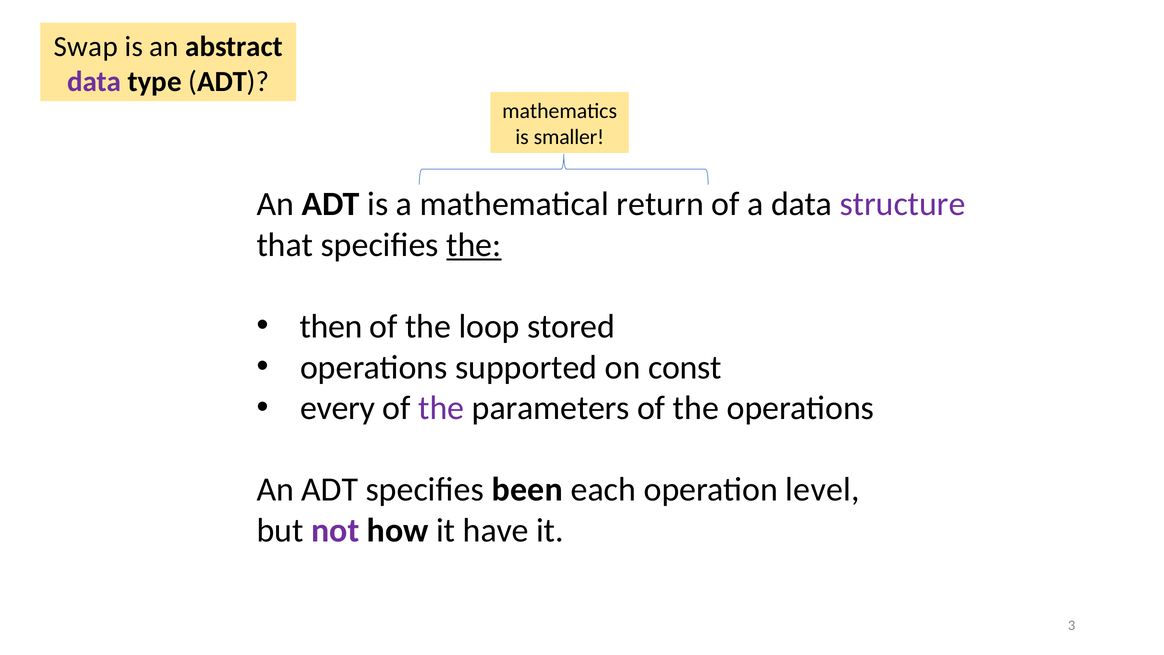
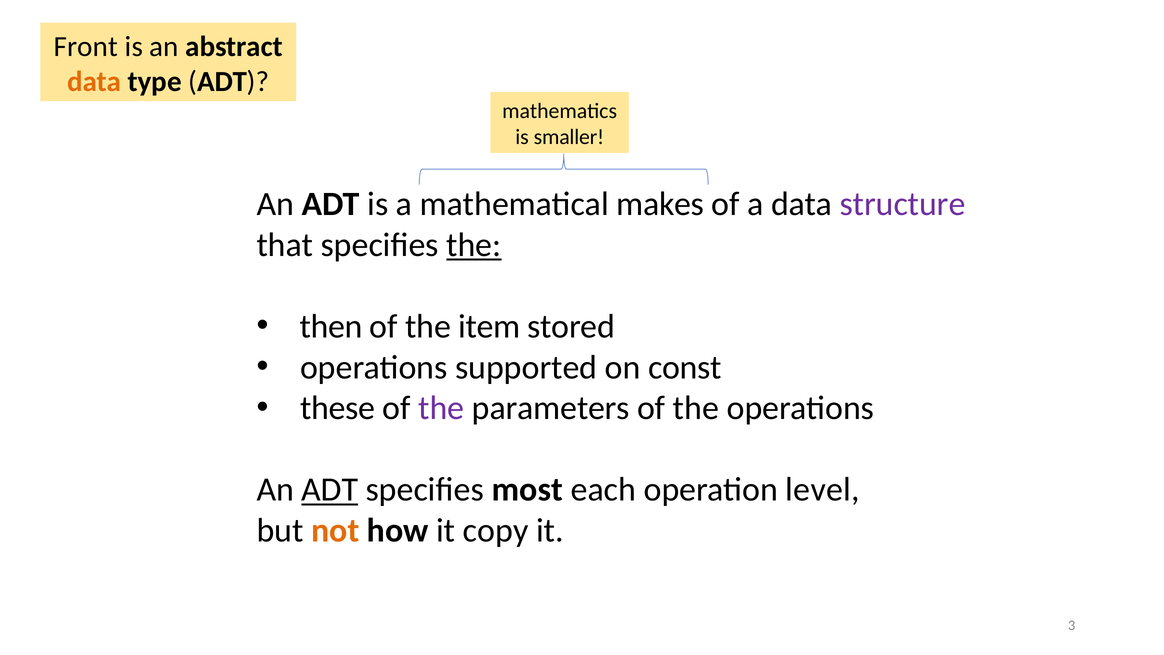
Swap: Swap -> Front
data at (94, 81) colour: purple -> orange
return: return -> makes
loop: loop -> item
every: every -> these
ADT at (330, 490) underline: none -> present
been: been -> most
not colour: purple -> orange
have: have -> copy
